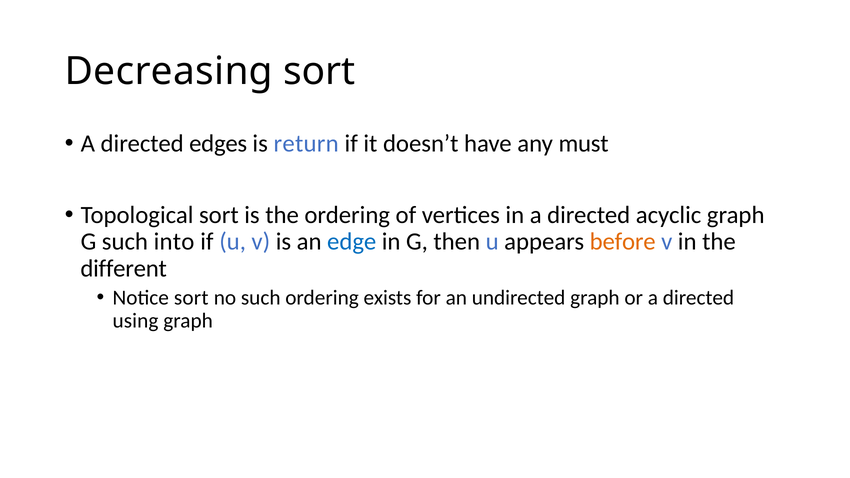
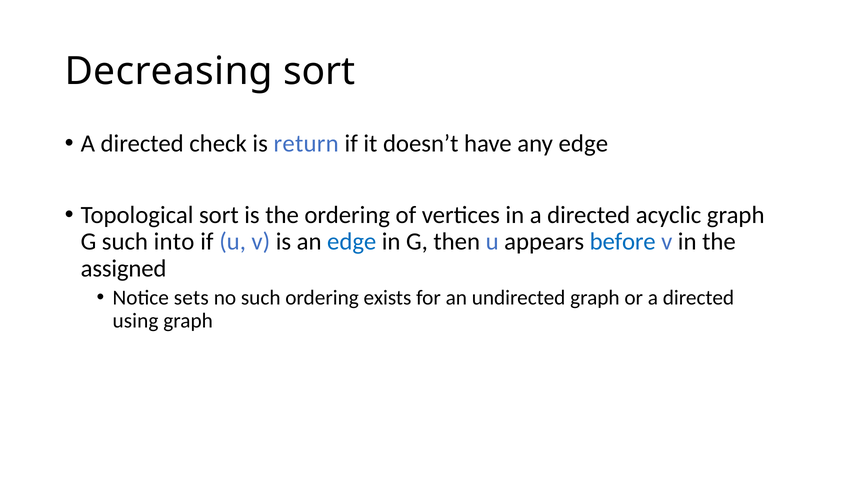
edges: edges -> check
any must: must -> edge
before colour: orange -> blue
different: different -> assigned
Notice sort: sort -> sets
